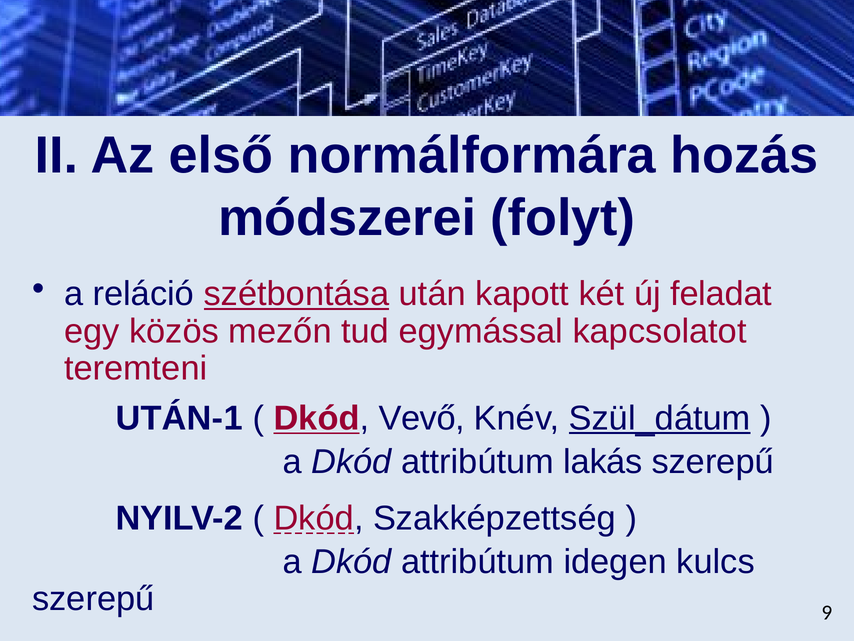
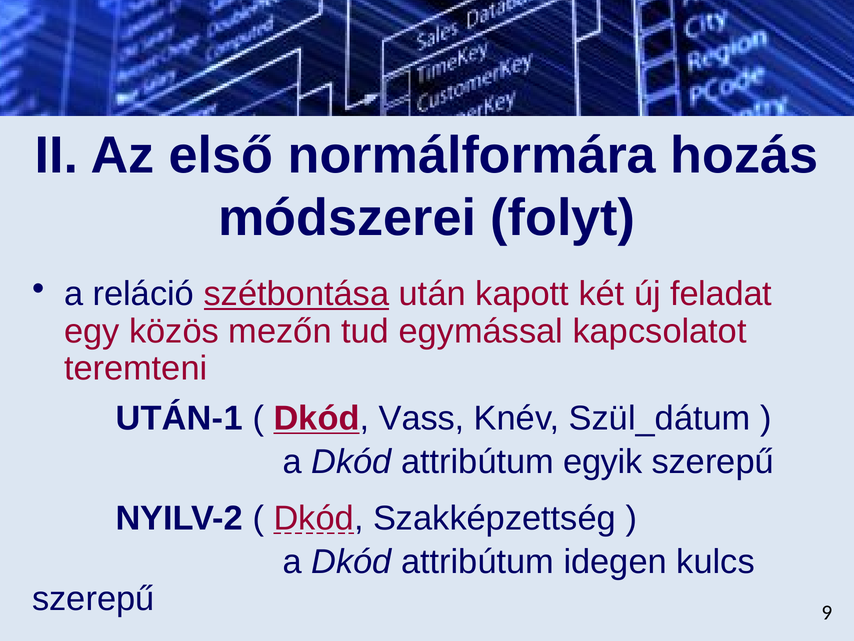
Vevő: Vevő -> Vass
Szül_dátum underline: present -> none
lakás: lakás -> egyik
